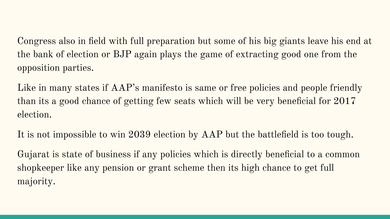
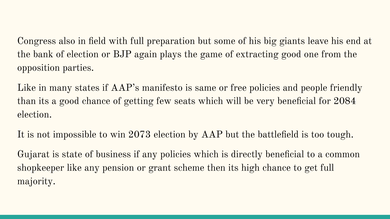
2017: 2017 -> 2084
2039: 2039 -> 2073
